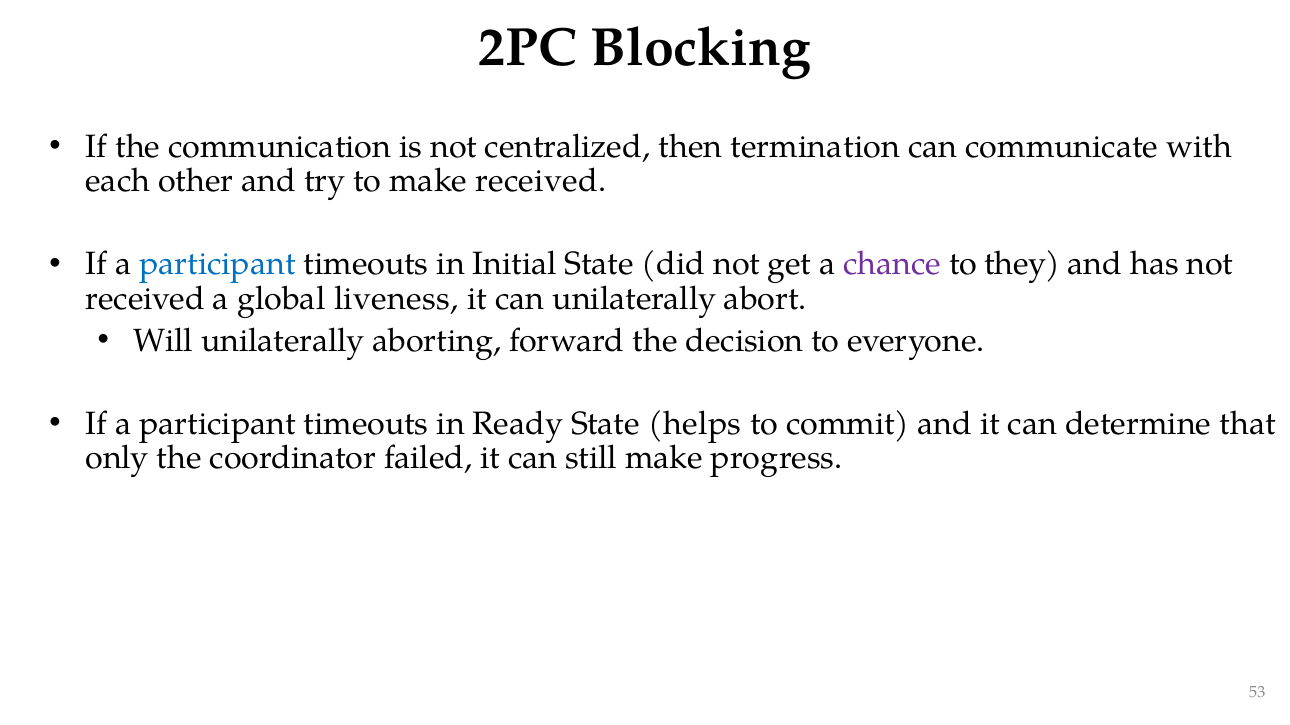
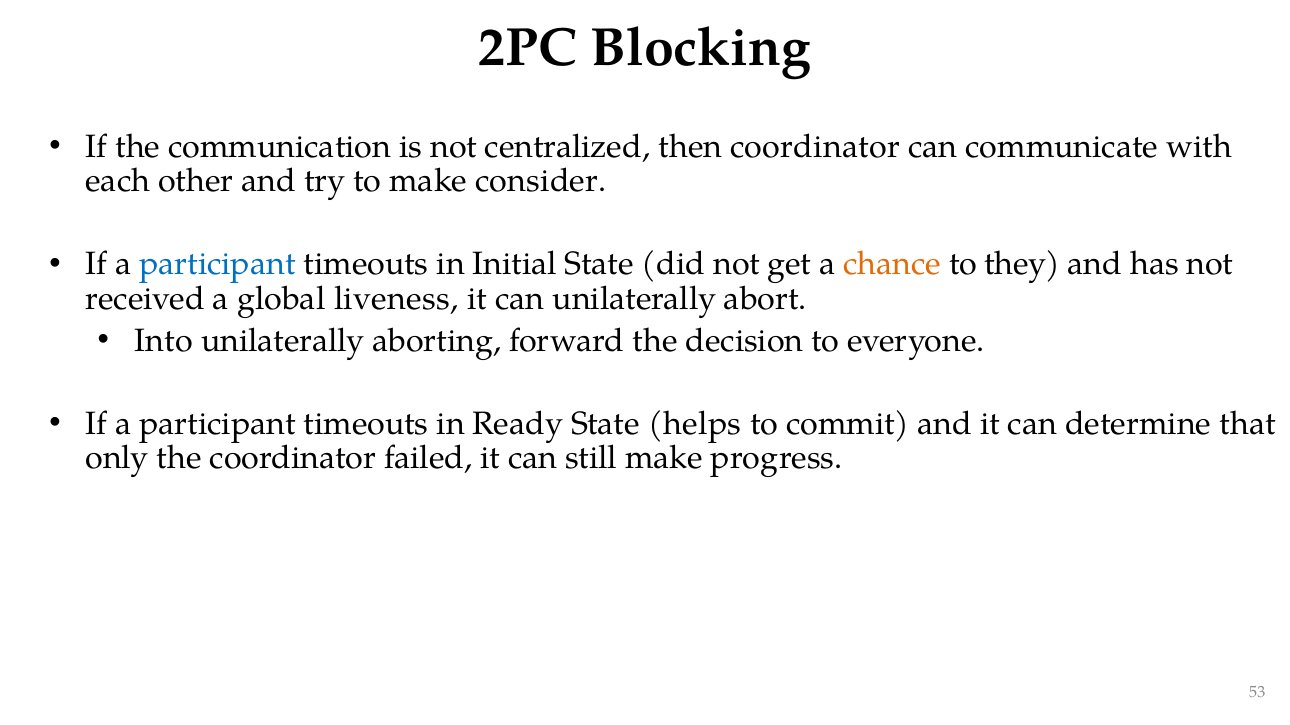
then termination: termination -> coordinator
make received: received -> consider
chance colour: purple -> orange
Will: Will -> Into
